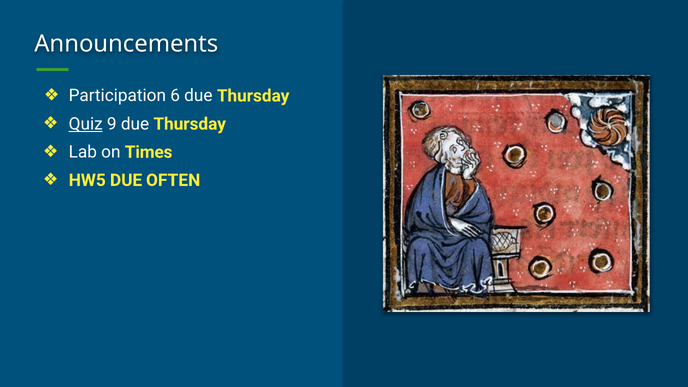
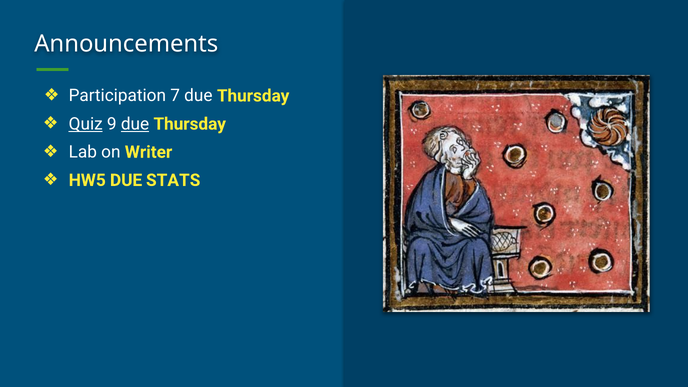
6: 6 -> 7
due at (135, 124) underline: none -> present
Times: Times -> Writer
OFTEN: OFTEN -> STATS
